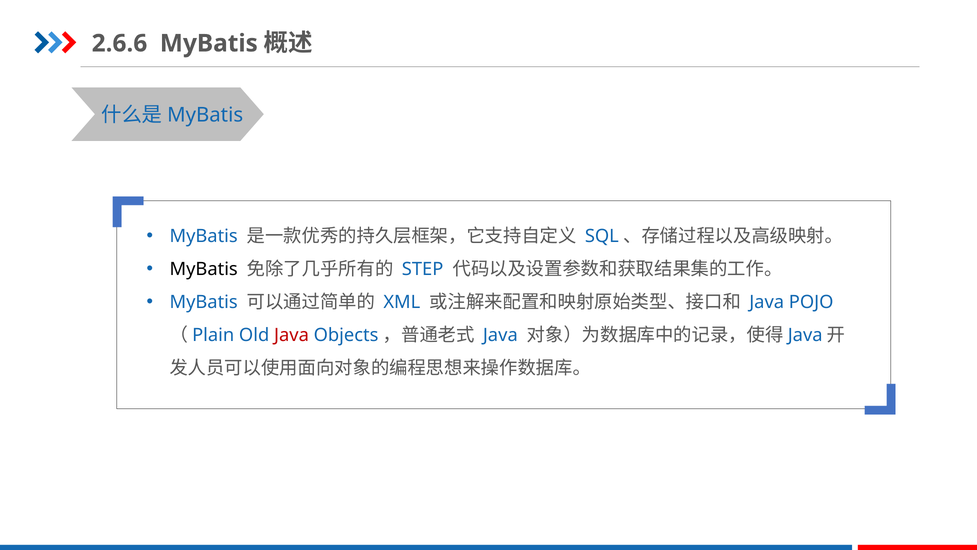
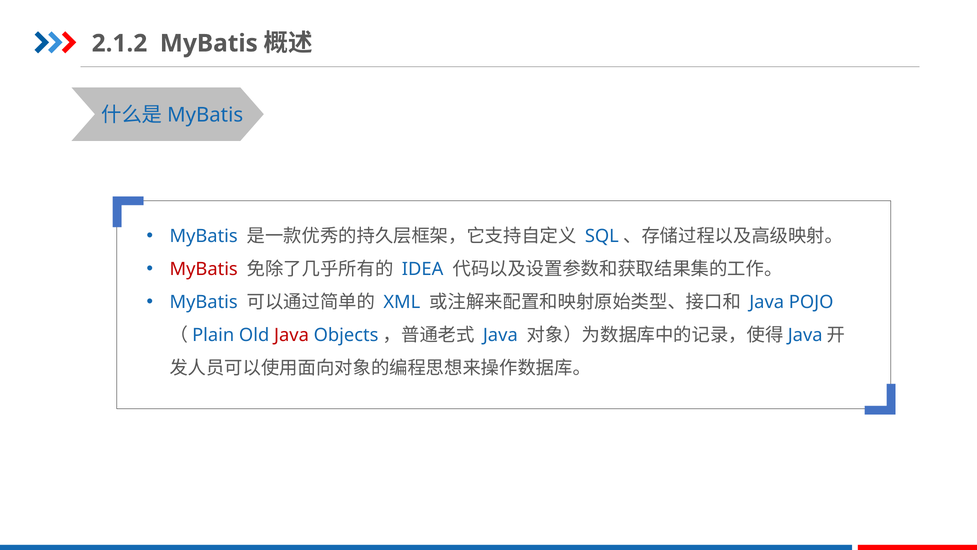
2.6.6: 2.6.6 -> 2.1.2
MyBatis at (204, 269) colour: black -> red
STEP: STEP -> IDEA
